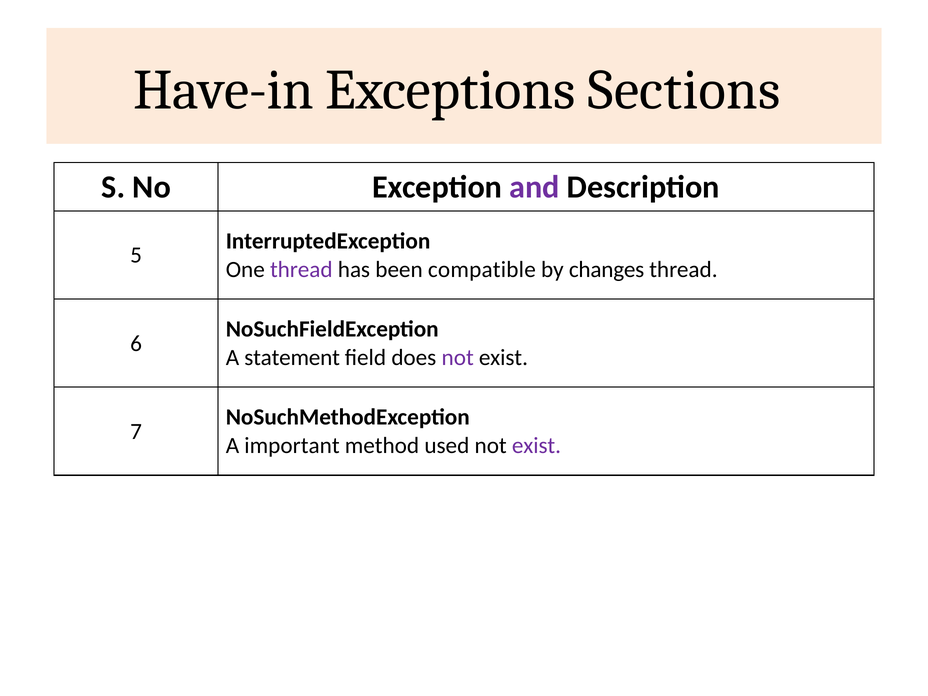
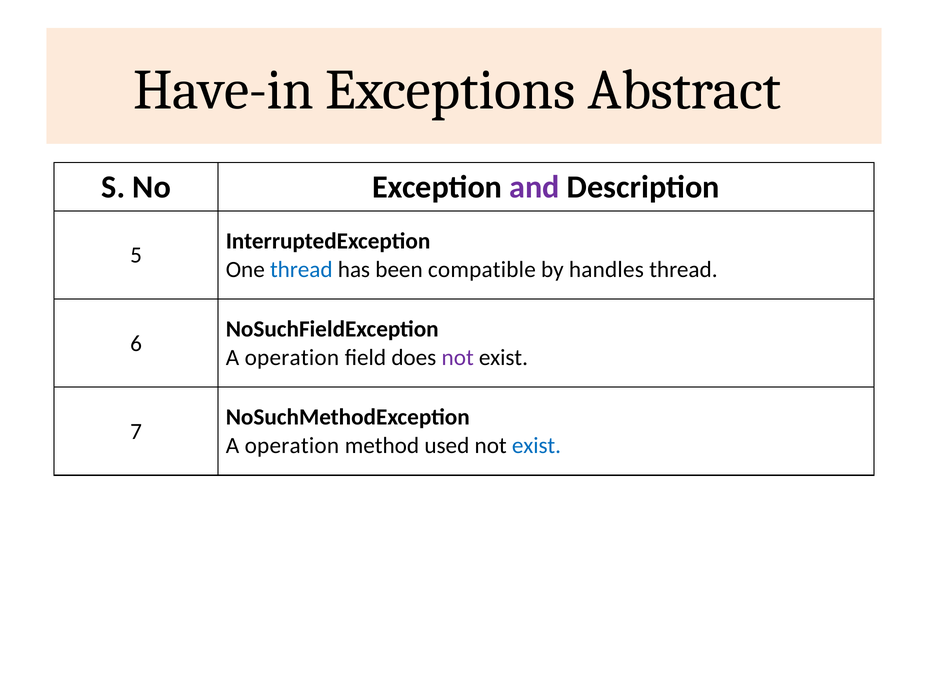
Sections: Sections -> Abstract
thread at (301, 269) colour: purple -> blue
changes: changes -> handles
statement at (292, 358): statement -> operation
important at (292, 446): important -> operation
exist at (536, 446) colour: purple -> blue
